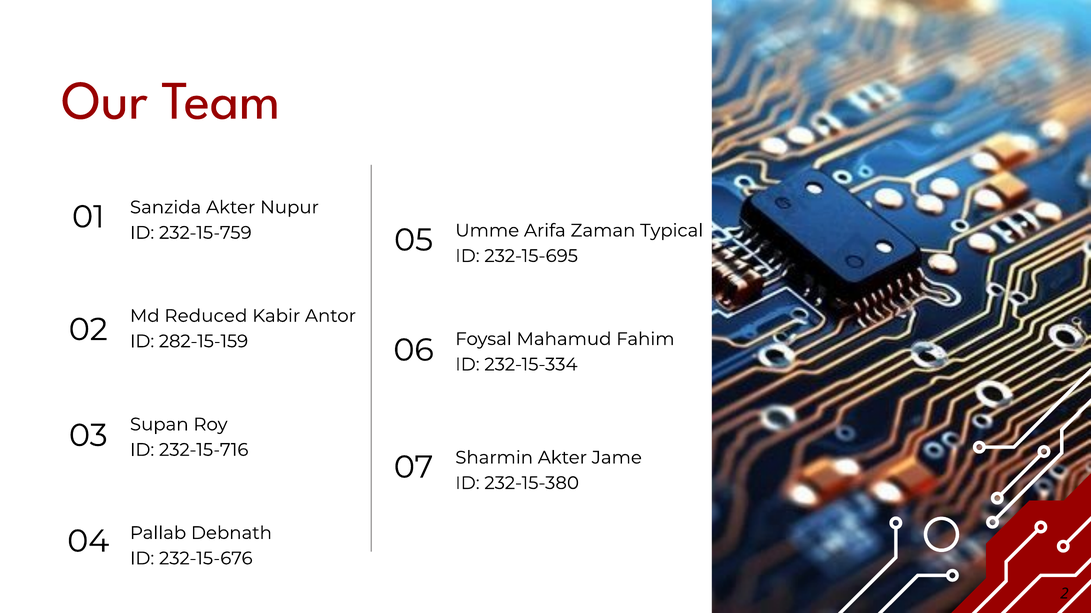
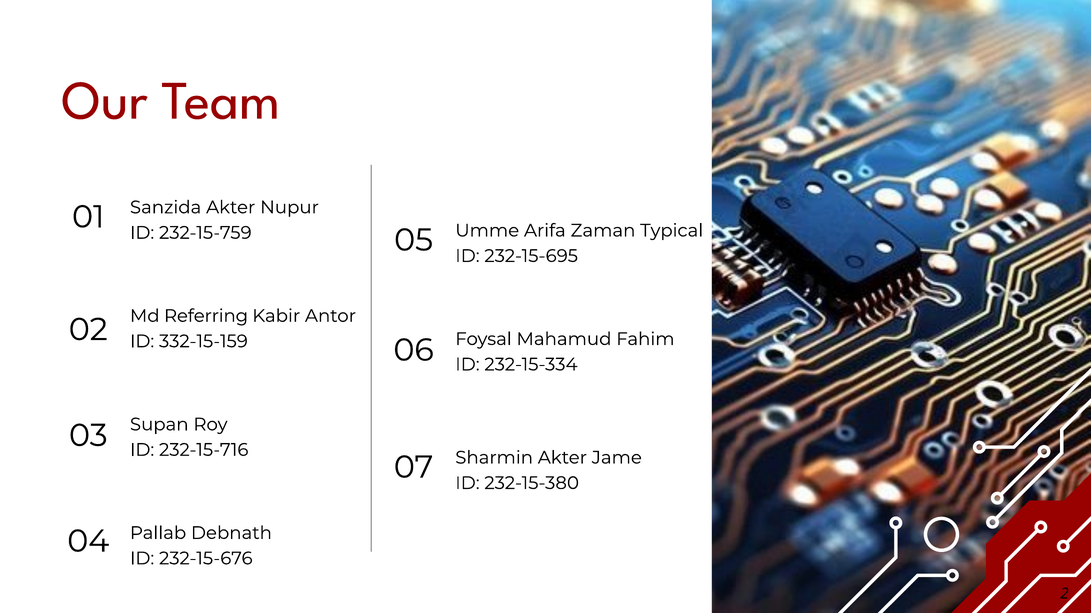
Reduced: Reduced -> Referring
282-15-159: 282-15-159 -> 332-15-159
